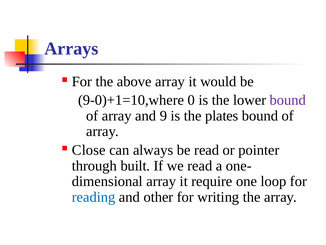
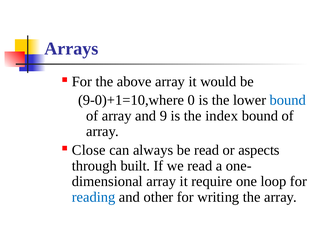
bound at (288, 100) colour: purple -> blue
plates: plates -> index
pointer: pointer -> aspects
